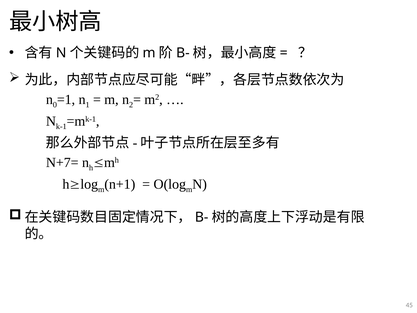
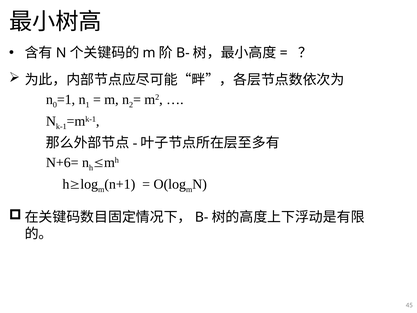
N+7=: N+7= -> N+6=
